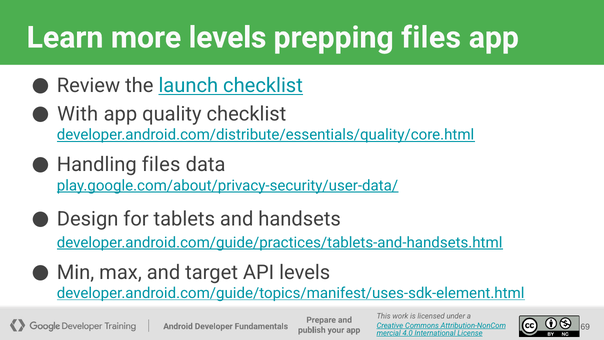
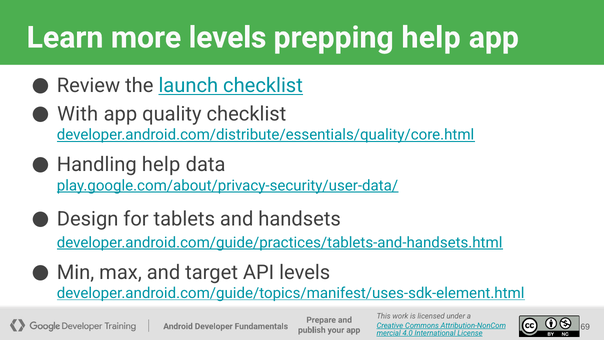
prepping files: files -> help
Handling files: files -> help
